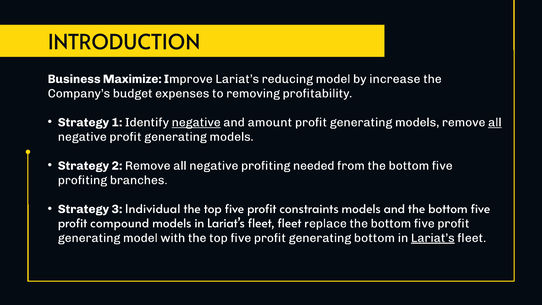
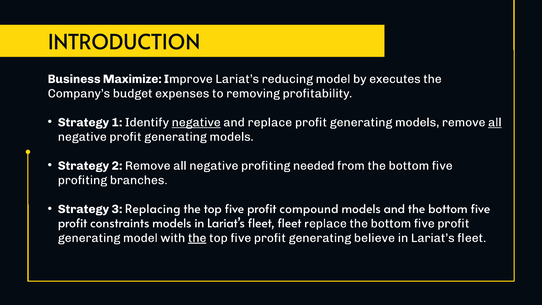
increase: increase -> executes
and amount: amount -> replace
Individual: Individual -> Replacing
constraints: constraints -> compound
compound: compound -> constraints
the at (197, 238) underline: none -> present
generating bottom: bottom -> believe
Lariat’s at (433, 238) underline: present -> none
